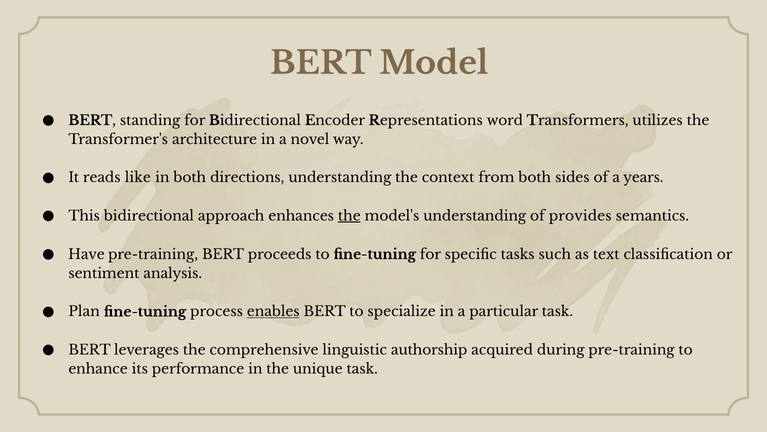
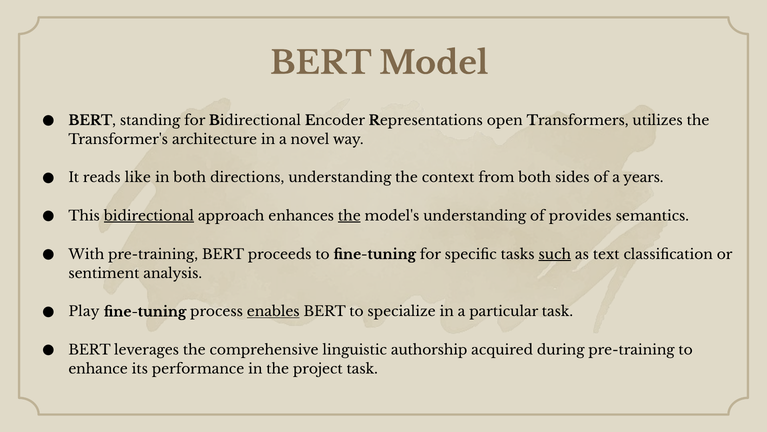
word: word -> open
bidirectional at (149, 216) underline: none -> present
Have: Have -> With
such underline: none -> present
Plan: Plan -> Play
unique: unique -> project
